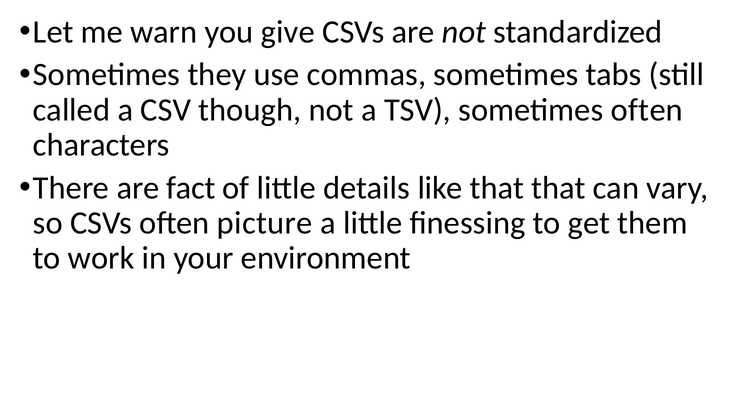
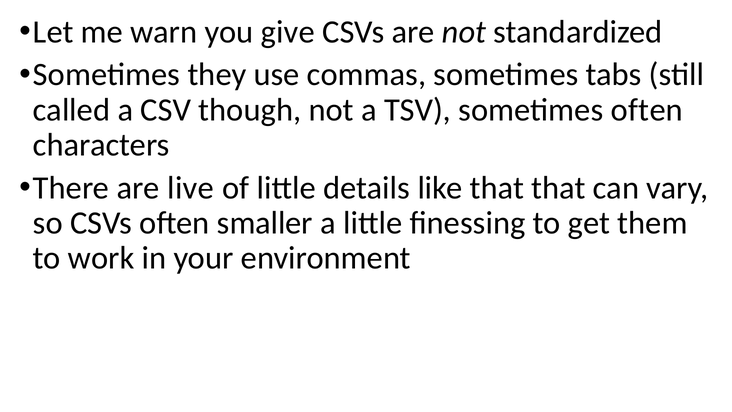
fact: fact -> live
picture: picture -> smaller
